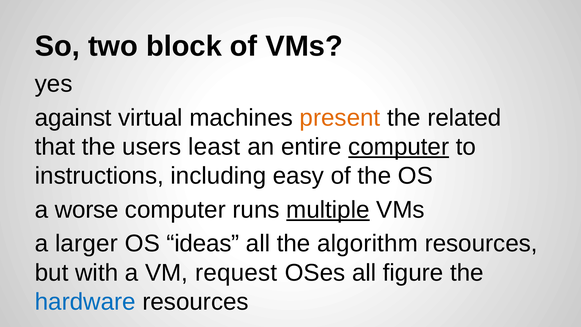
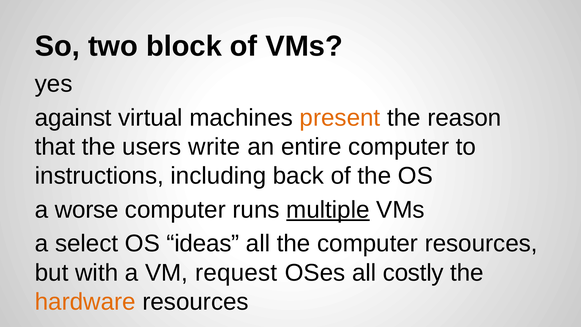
related: related -> reason
least: least -> write
computer at (399, 147) underline: present -> none
easy: easy -> back
larger: larger -> select
the algorithm: algorithm -> computer
figure: figure -> costly
hardware colour: blue -> orange
